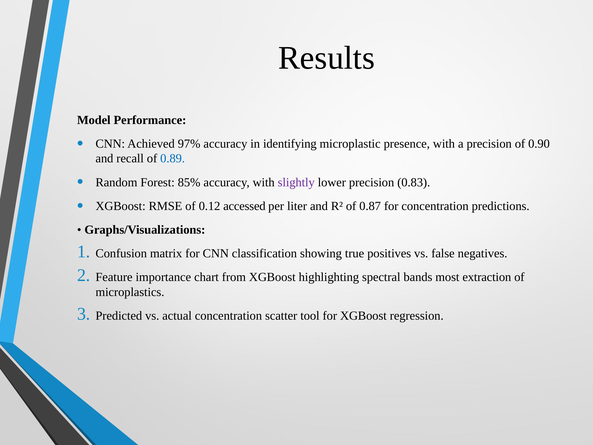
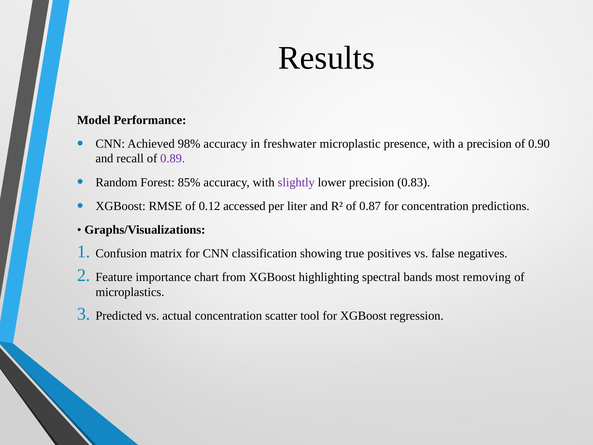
97%: 97% -> 98%
identifying: identifying -> freshwater
0.89 colour: blue -> purple
extraction: extraction -> removing
